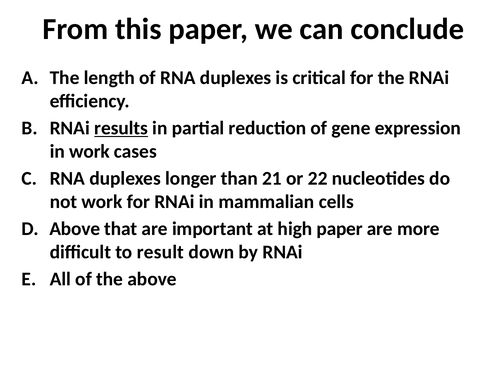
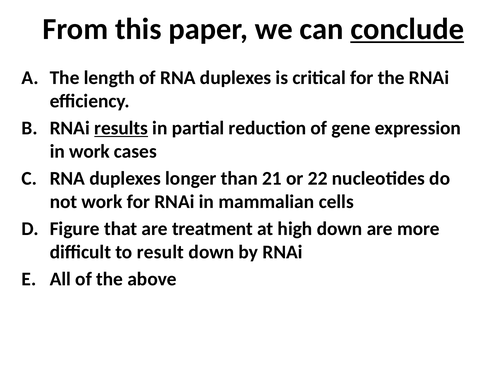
conclude underline: none -> present
Above at (75, 229): Above -> Figure
important: important -> treatment
high paper: paper -> down
